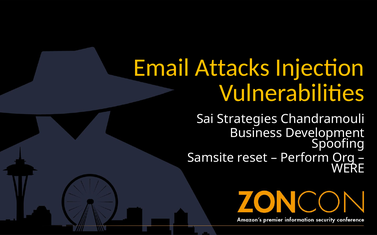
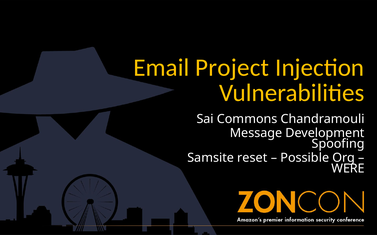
Attacks: Attacks -> Project
Strategies: Strategies -> Commons
Business: Business -> Message
Perform: Perform -> Possible
